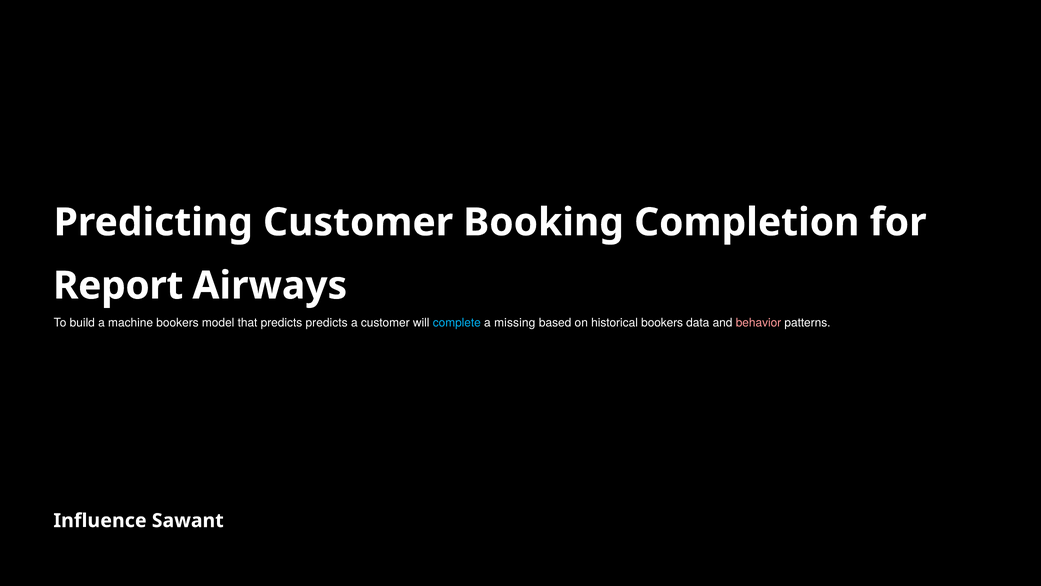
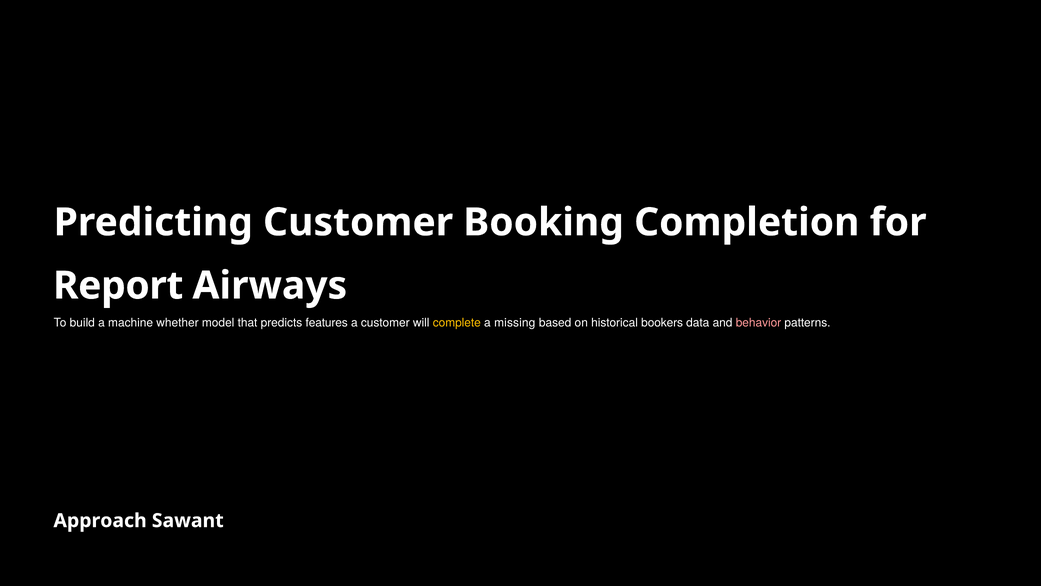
machine bookers: bookers -> whether
predicts predicts: predicts -> features
complete colour: light blue -> yellow
Influence: Influence -> Approach
